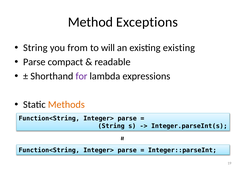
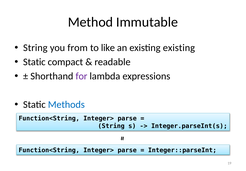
Exceptions: Exceptions -> Immutable
will: will -> like
Parse at (34, 62): Parse -> Static
Methods colour: orange -> blue
